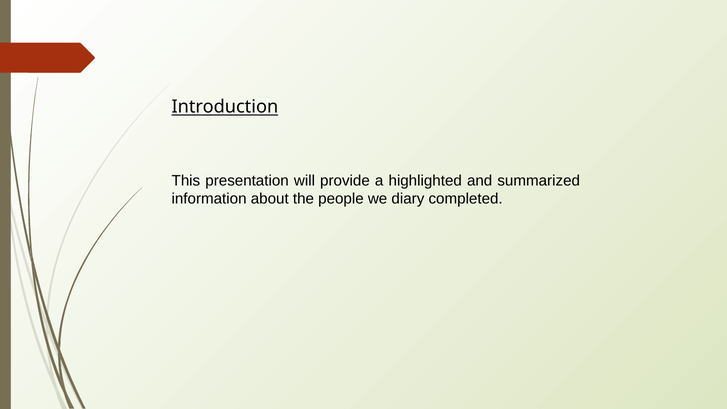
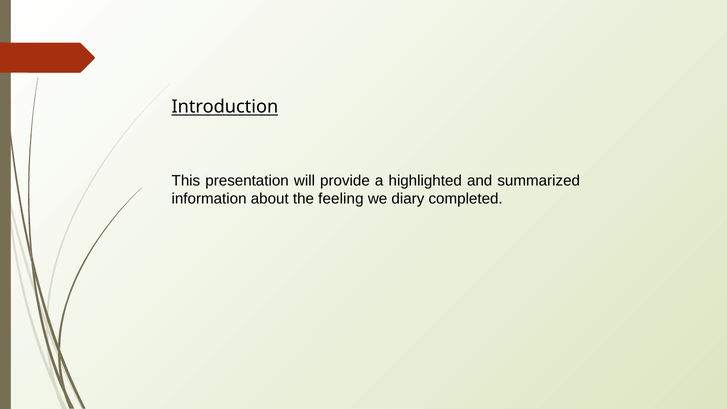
people: people -> feeling
